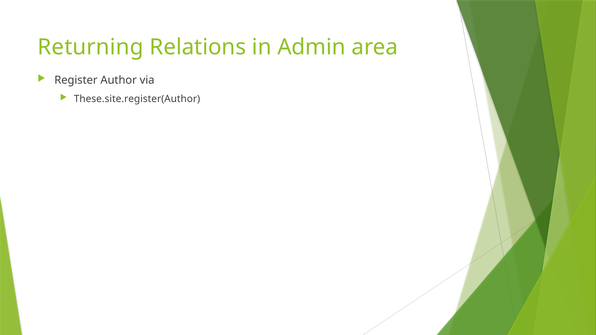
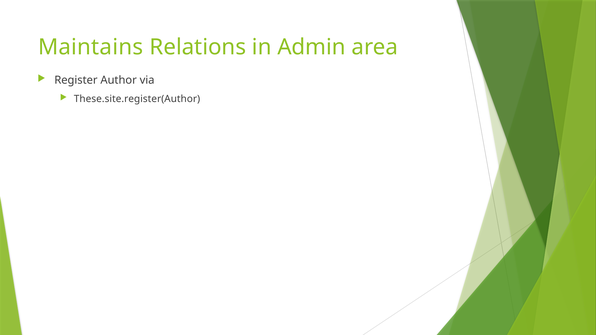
Returning: Returning -> Maintains
